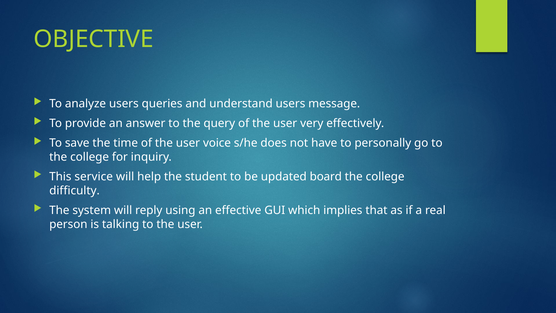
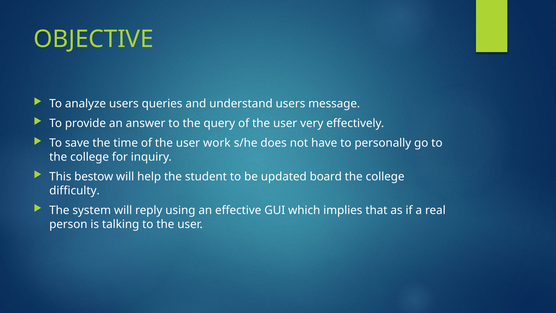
voice: voice -> work
service: service -> bestow
